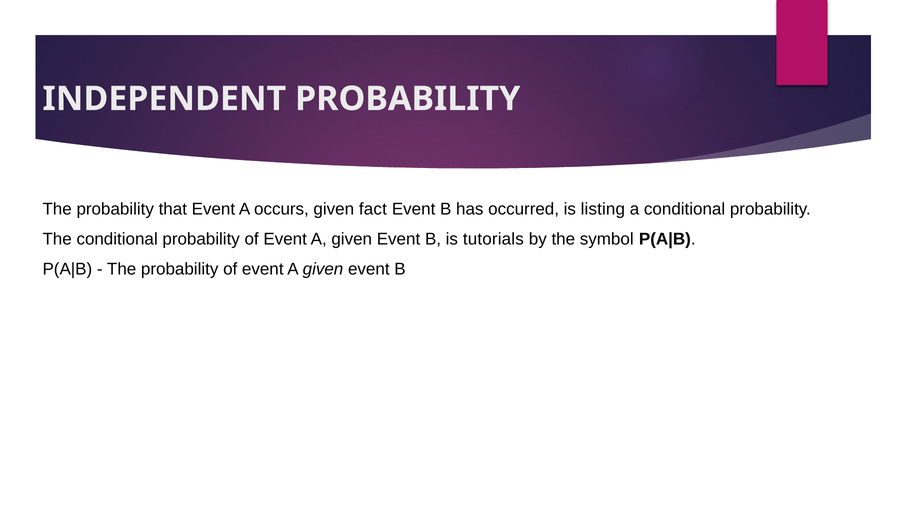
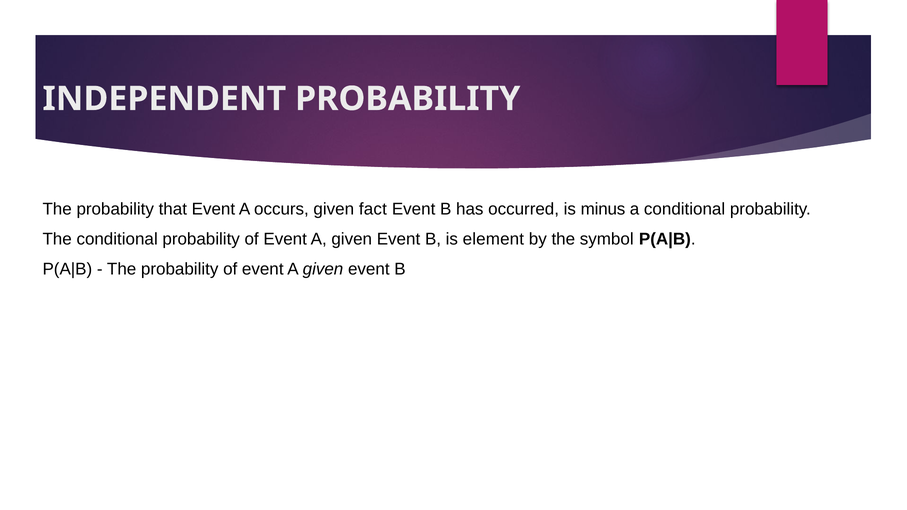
listing: listing -> minus
tutorials: tutorials -> element
